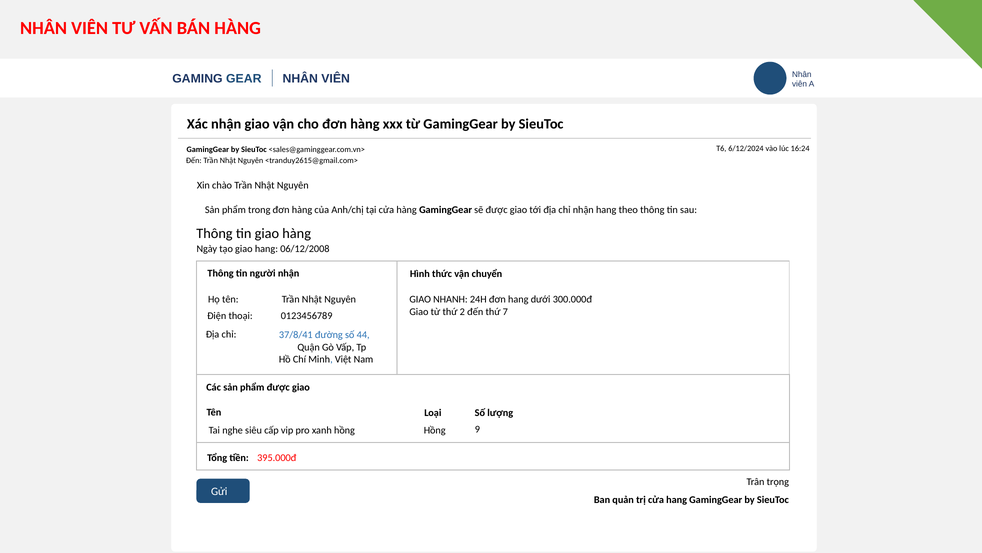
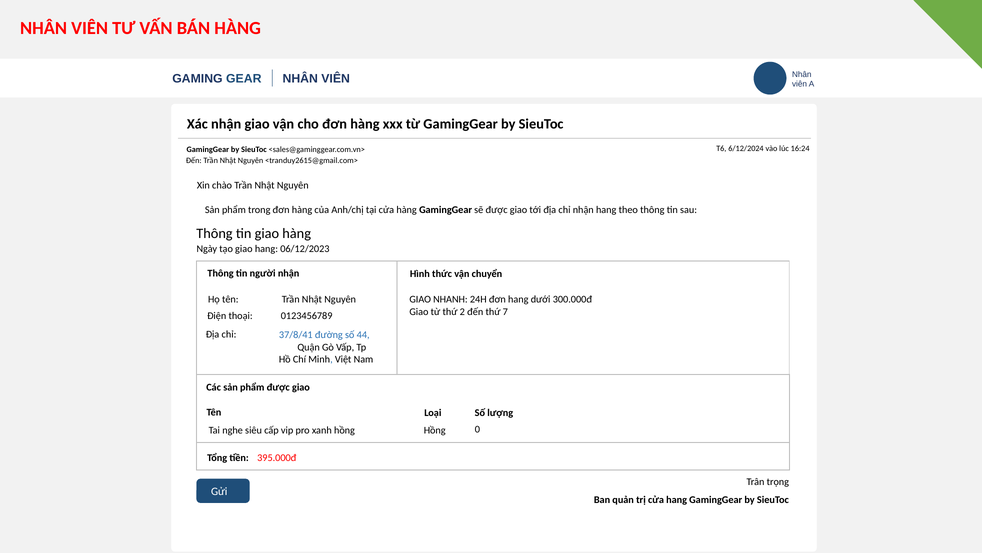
06/12/2008: 06/12/2008 -> 06/12/2023
9: 9 -> 0
